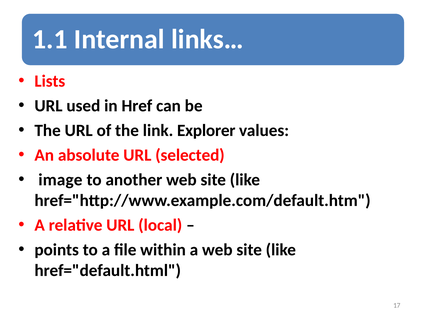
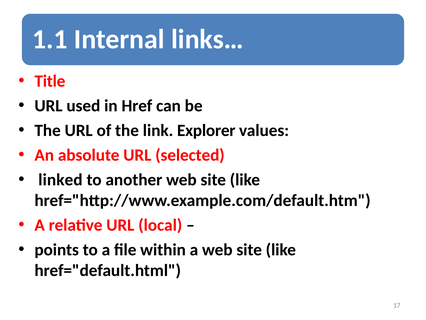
Lists: Lists -> Title
image: image -> linked
